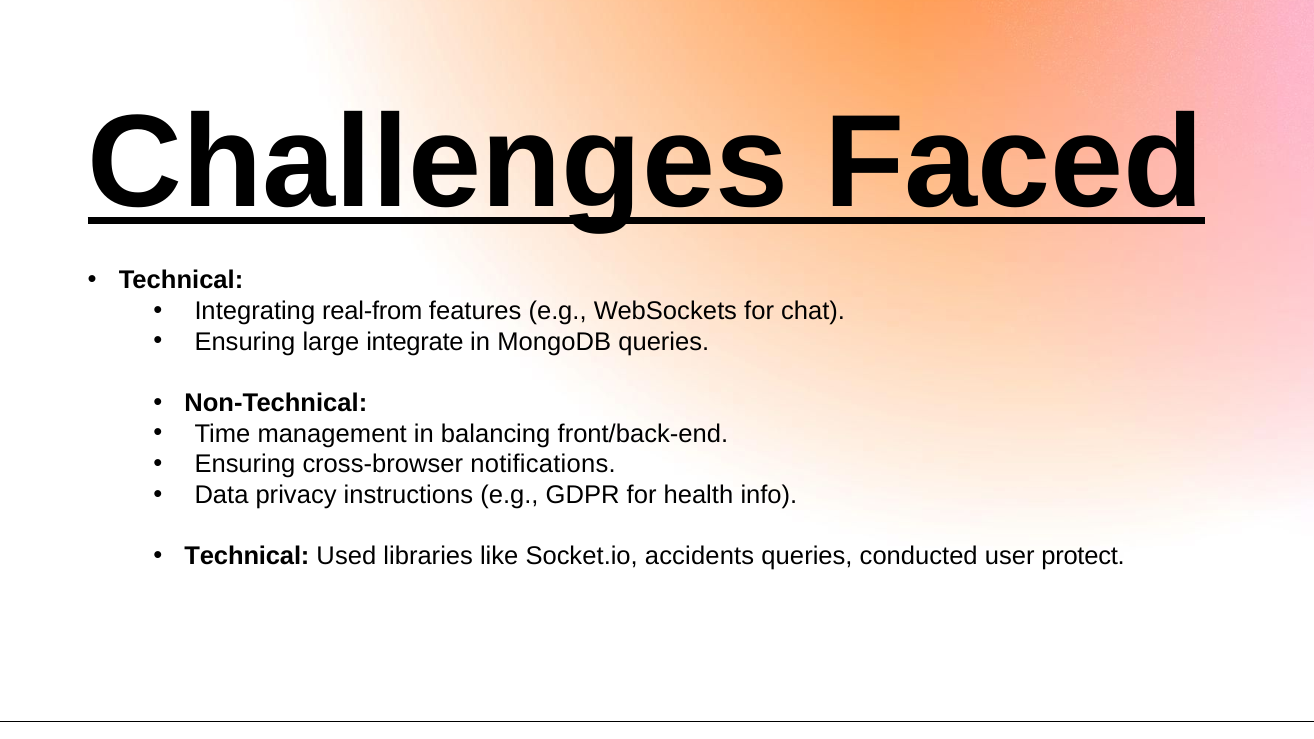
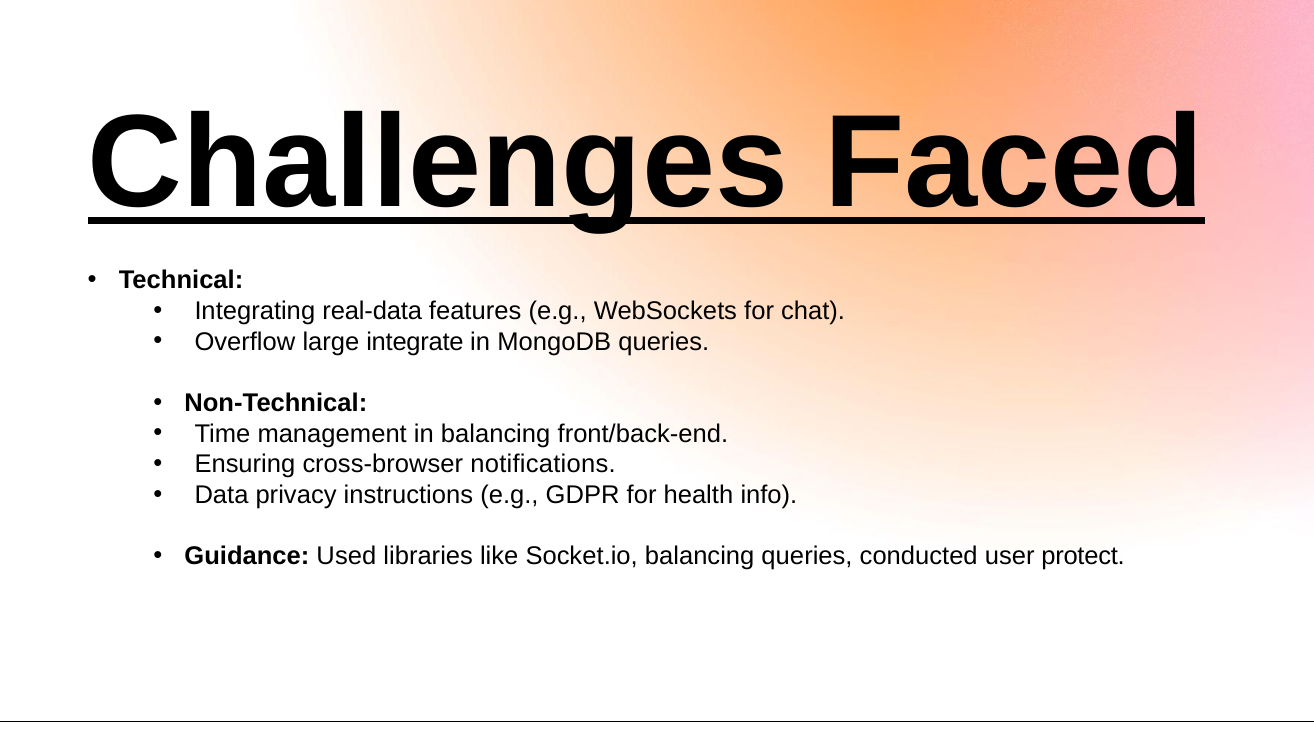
real-from: real-from -> real-data
Ensuring at (245, 342): Ensuring -> Overflow
Technical at (247, 556): Technical -> Guidance
Socket.io accidents: accidents -> balancing
